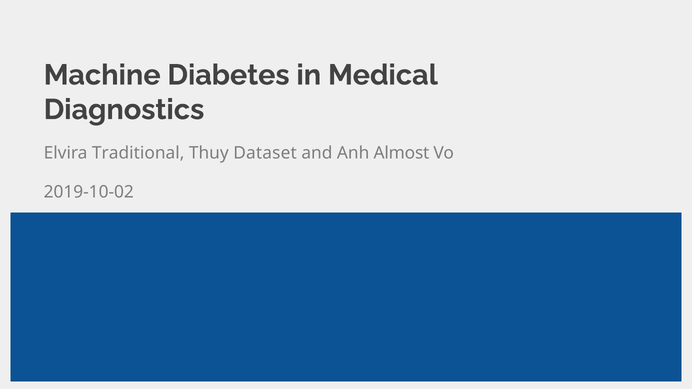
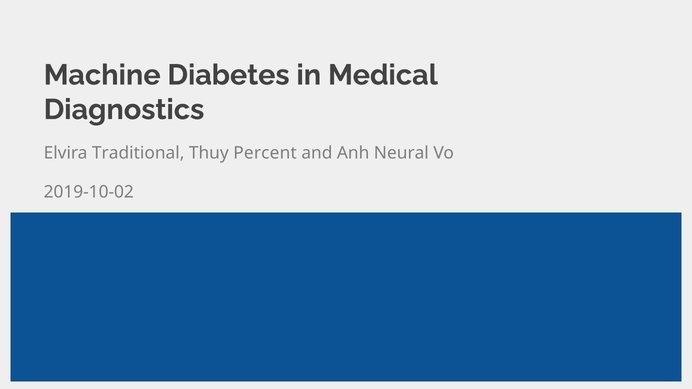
Dataset: Dataset -> Percent
Almost: Almost -> Neural
